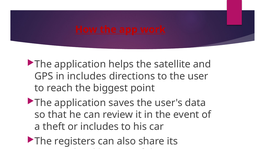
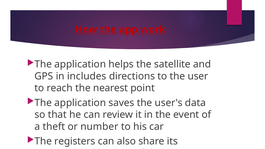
biggest: biggest -> nearest
or includes: includes -> number
